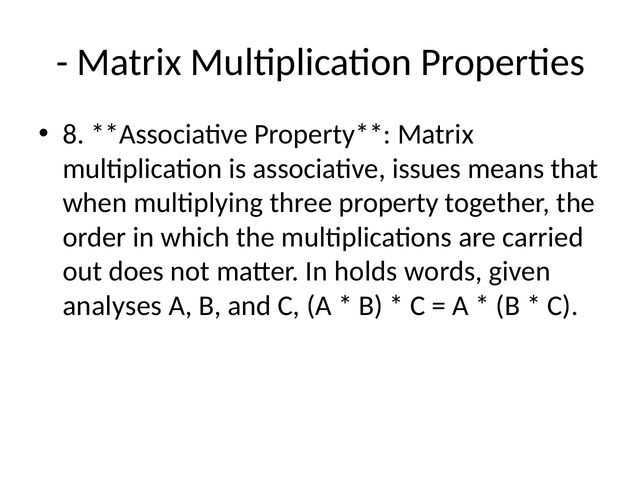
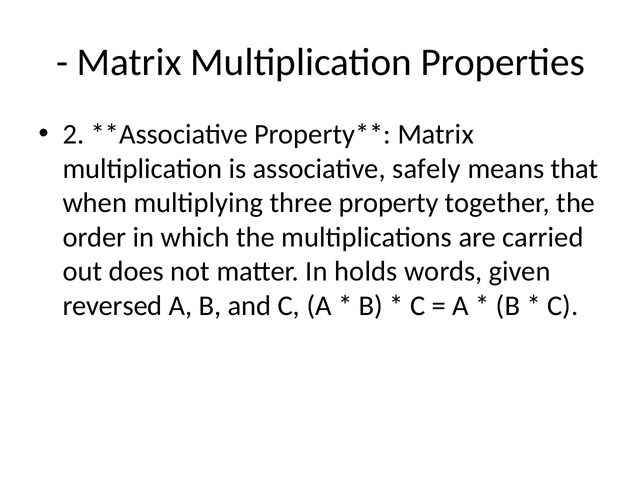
8: 8 -> 2
issues: issues -> safely
analyses: analyses -> reversed
